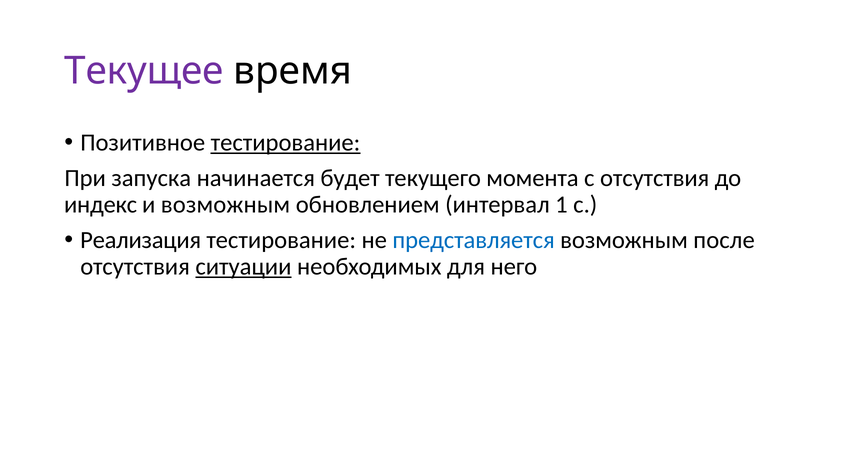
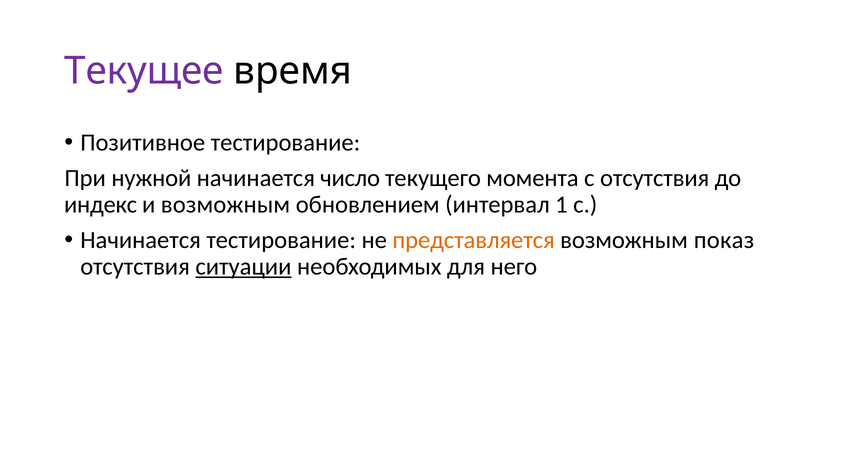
тестирование at (285, 143) underline: present -> none
запуска: запуска -> нужной
будет: будет -> число
Реализация at (141, 240): Реализация -> Начинается
представляется colour: blue -> orange
после: после -> показ
